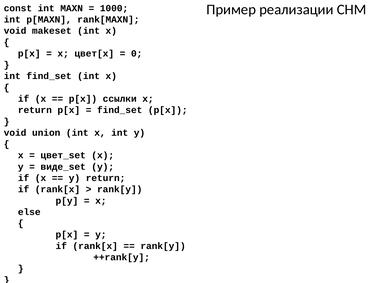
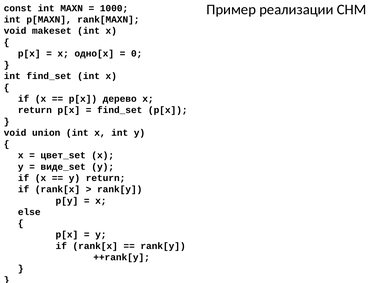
цвет[x: цвет[x -> одно[x
ссылки: ссылки -> дерево
